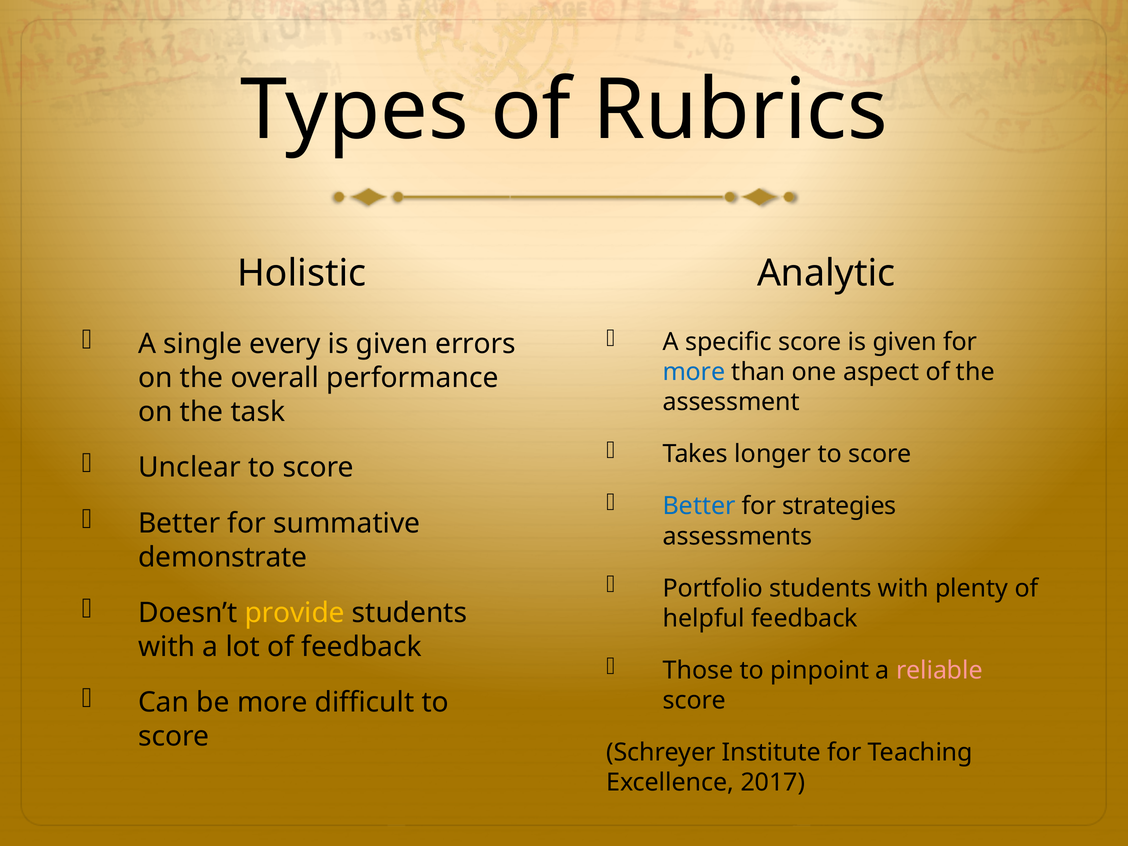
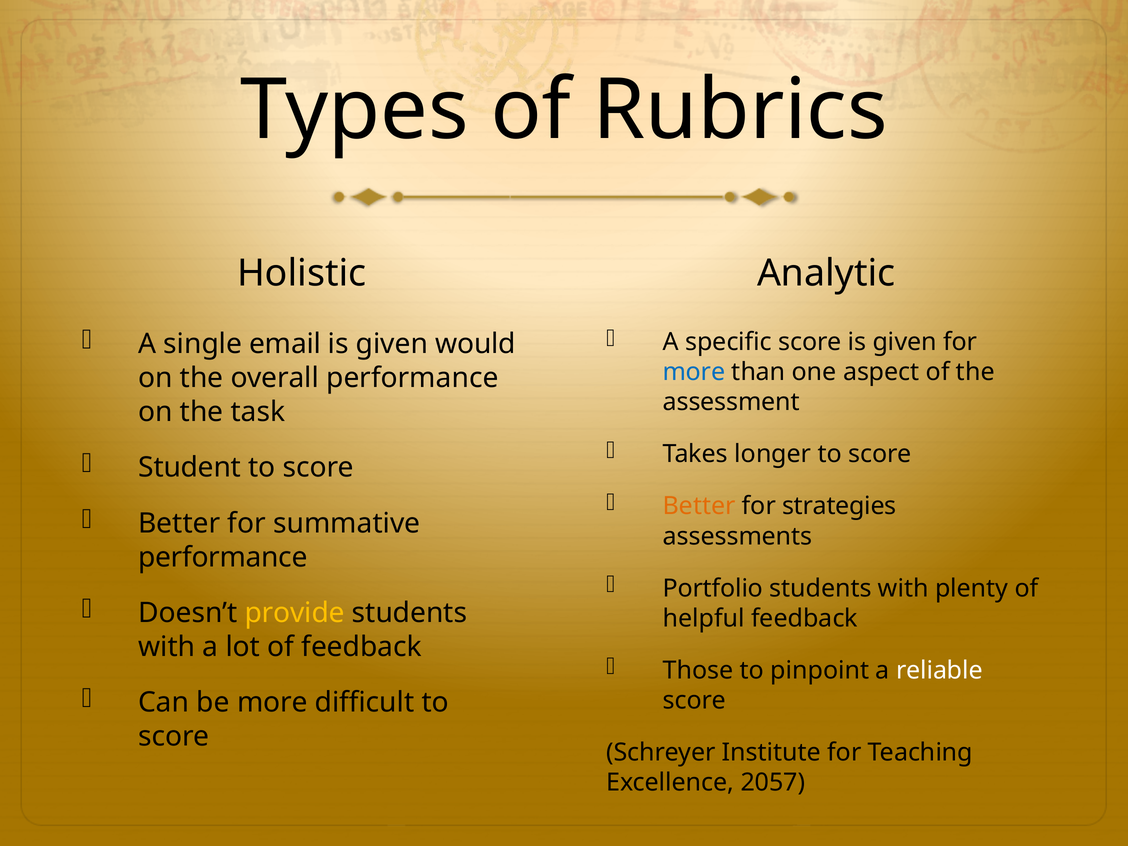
every: every -> email
errors: errors -> would
Unclear: Unclear -> Student
Better at (699, 506) colour: blue -> orange
demonstrate at (223, 557): demonstrate -> performance
reliable colour: pink -> white
2017: 2017 -> 2057
